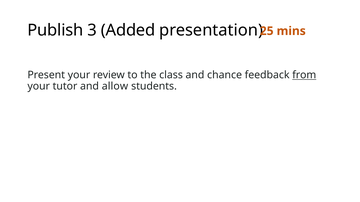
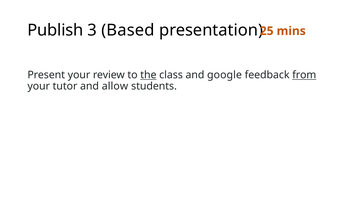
Added: Added -> Based
the underline: none -> present
chance: chance -> google
